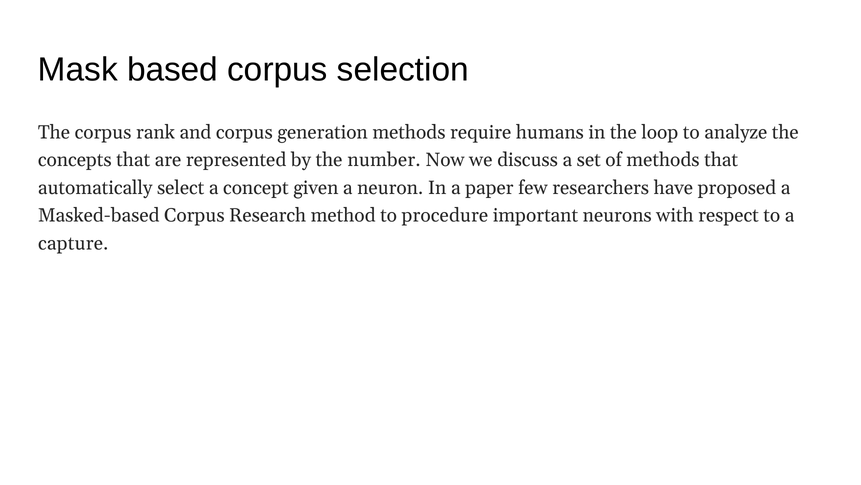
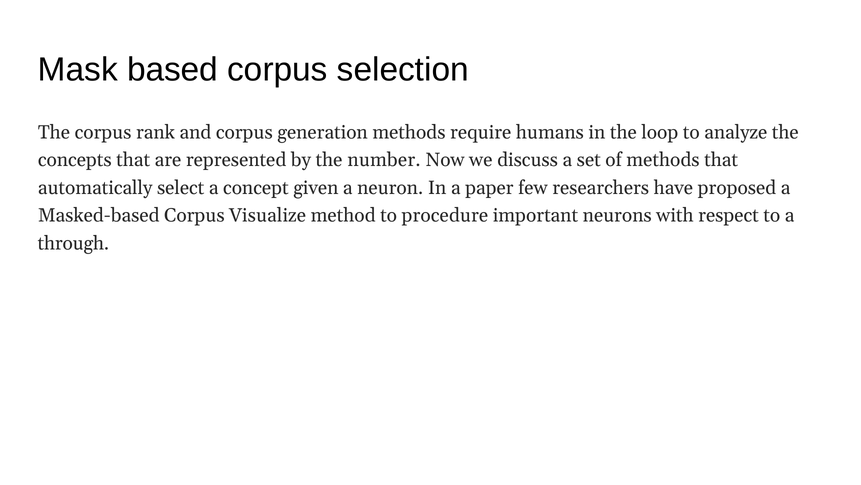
Research: Research -> Visualize
capture: capture -> through
